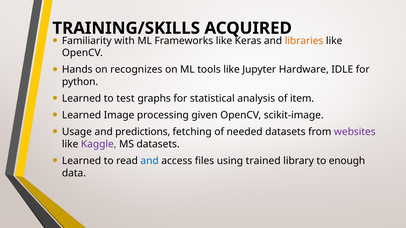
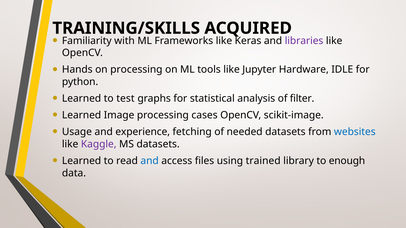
libraries colour: orange -> purple
on recognizes: recognizes -> processing
item: item -> filter
given: given -> cases
predictions: predictions -> experience
websites colour: purple -> blue
